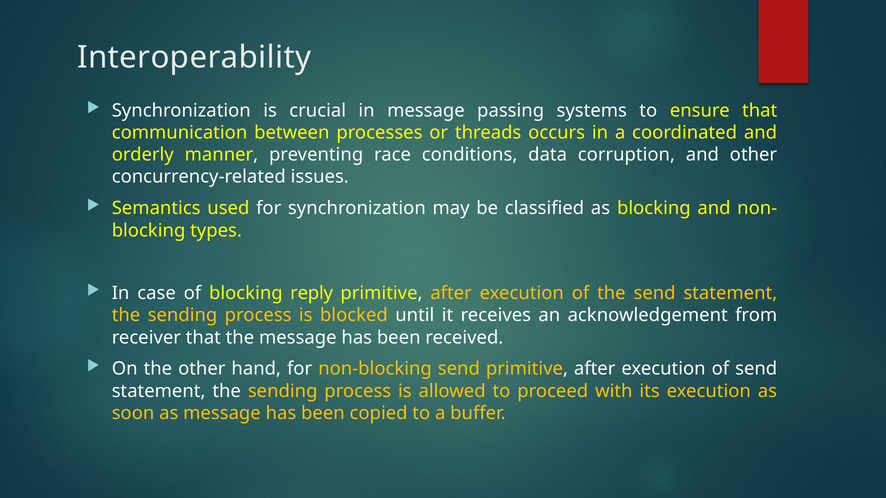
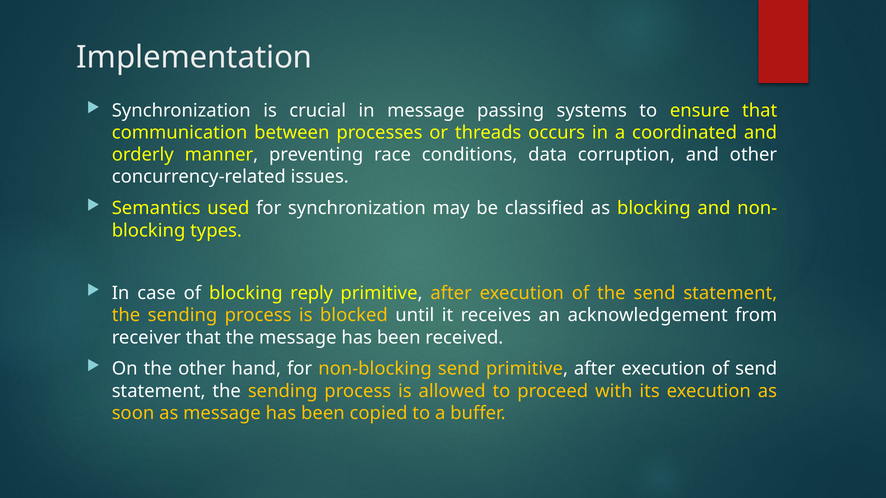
Interoperability: Interoperability -> Implementation
